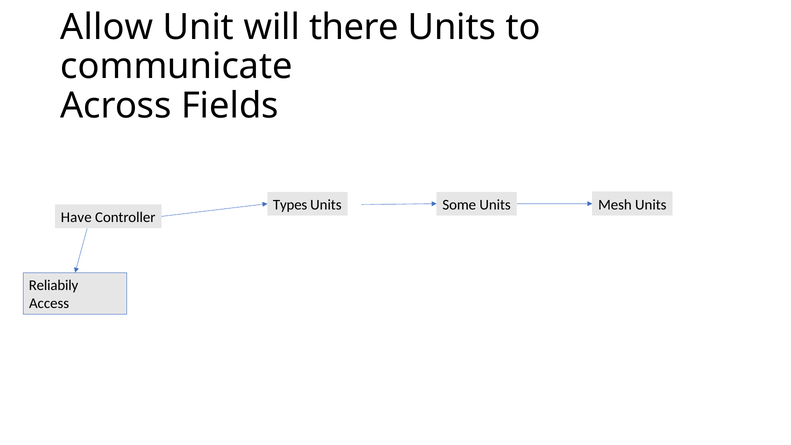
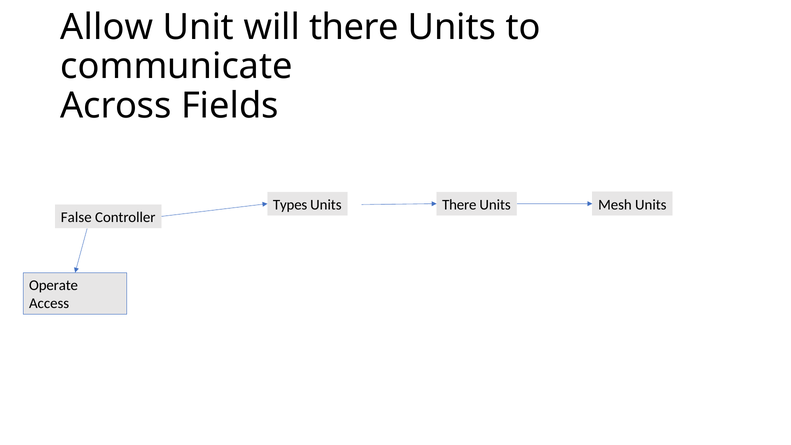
Units Some: Some -> There
Have: Have -> False
Reliabily: Reliabily -> Operate
